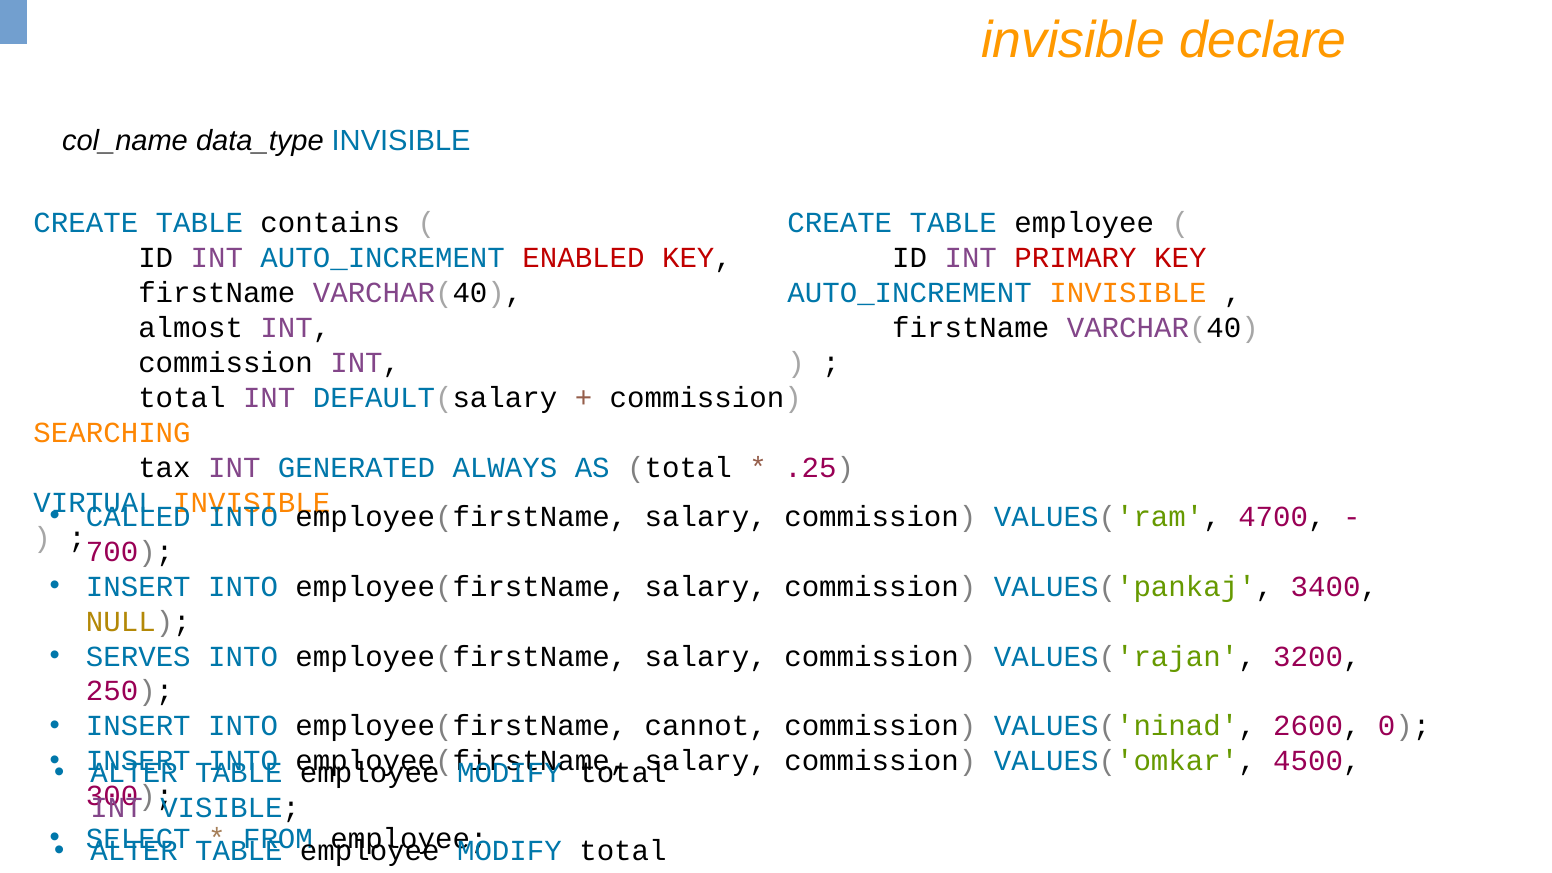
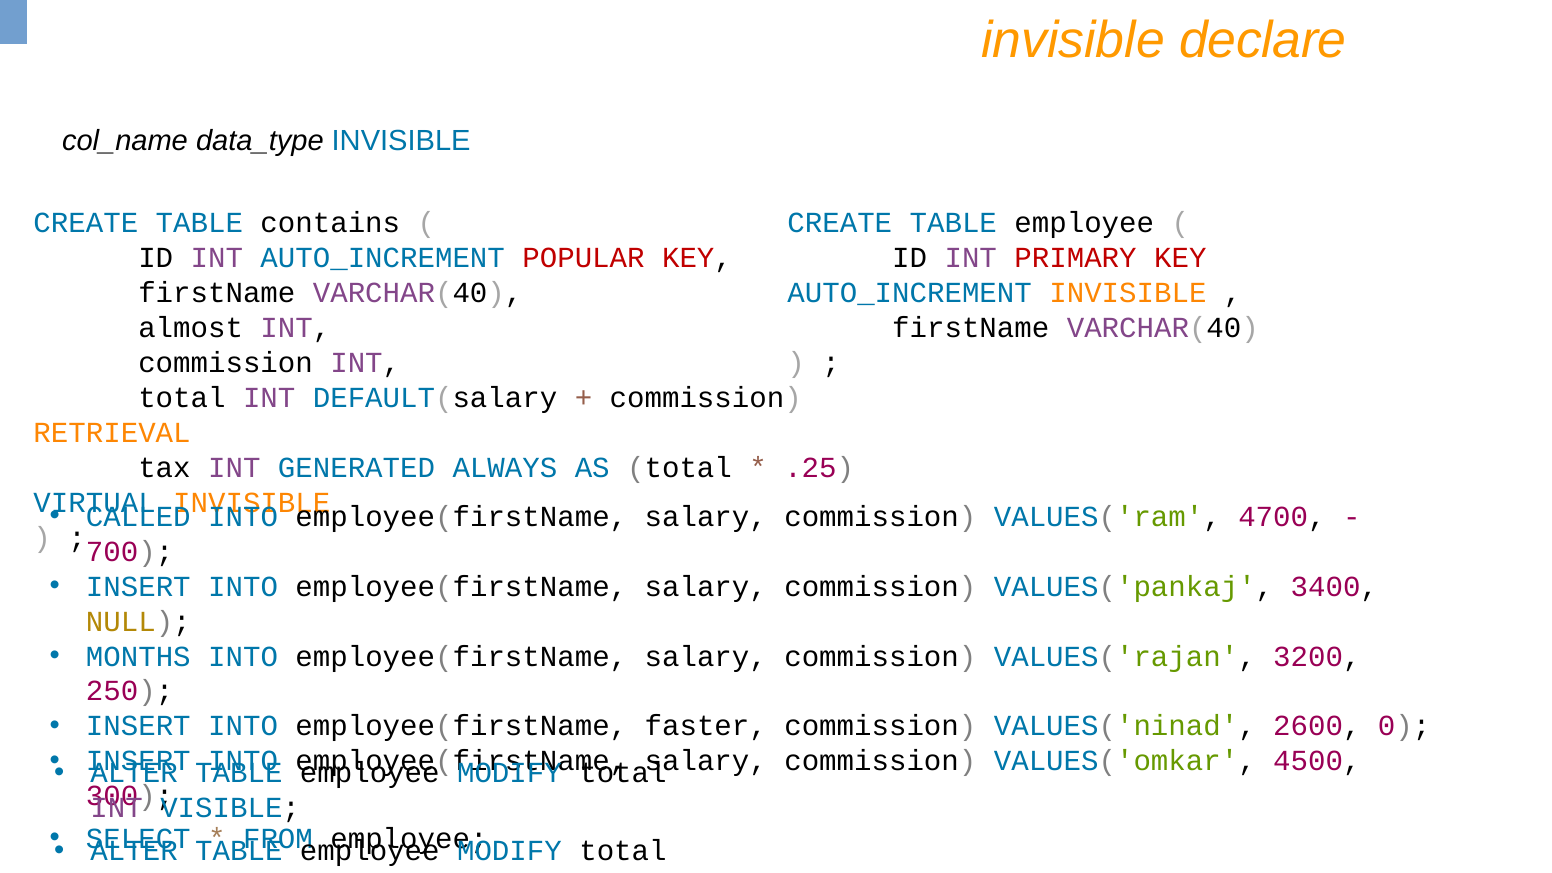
ENABLED: ENABLED -> POPULAR
SEARCHING: SEARCHING -> RETRIEVAL
SERVES: SERVES -> MONTHS
cannot: cannot -> faster
